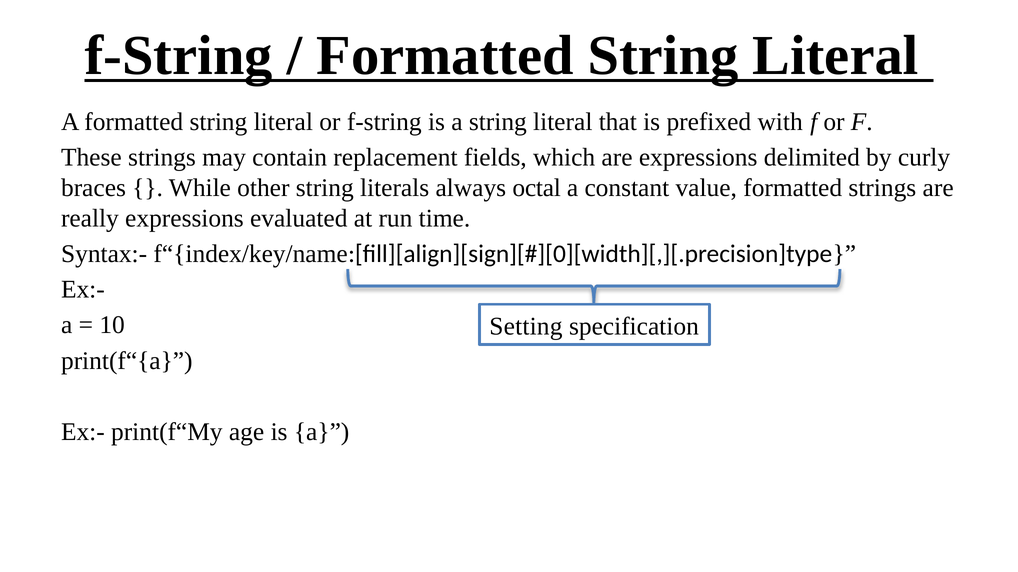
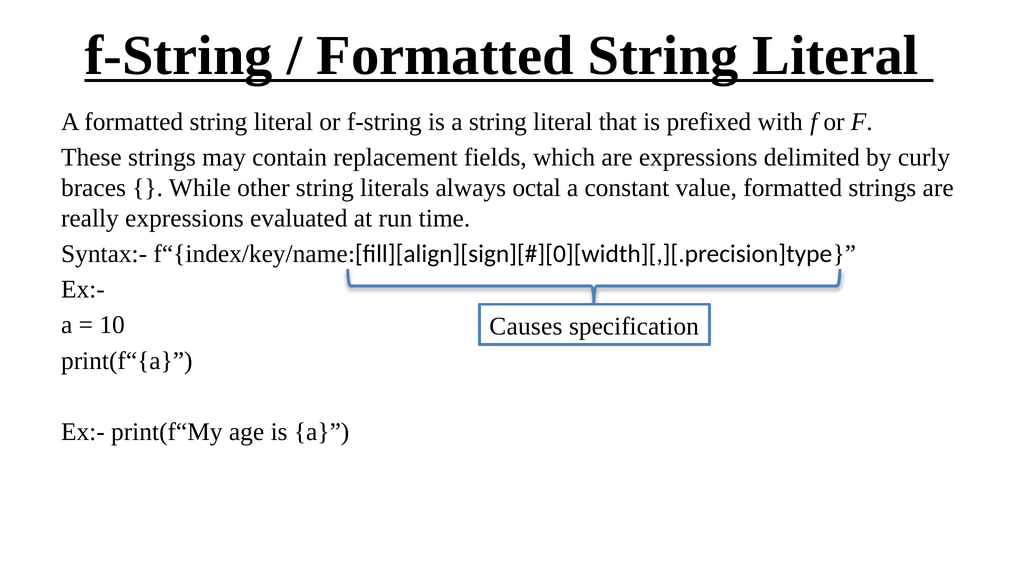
Setting: Setting -> Causes
